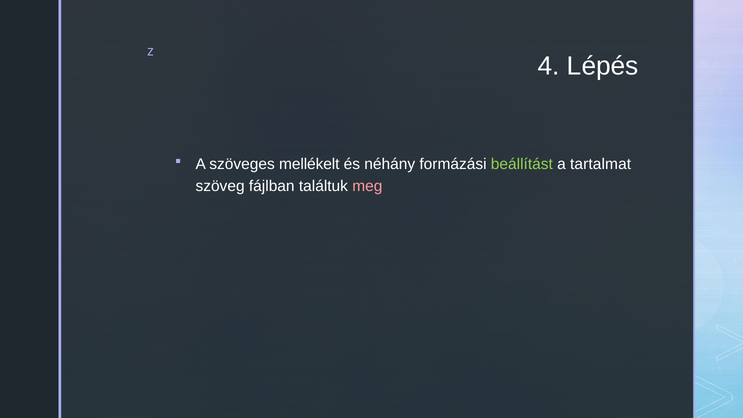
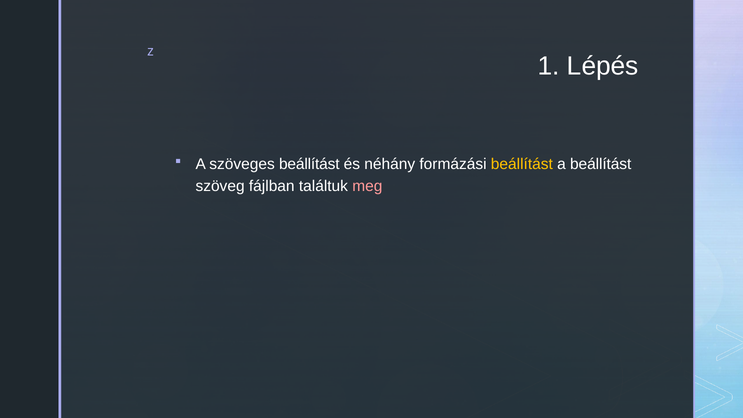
4: 4 -> 1
szöveges mellékelt: mellékelt -> beállítást
beállítást at (522, 164) colour: light green -> yellow
a tartalmat: tartalmat -> beállítást
